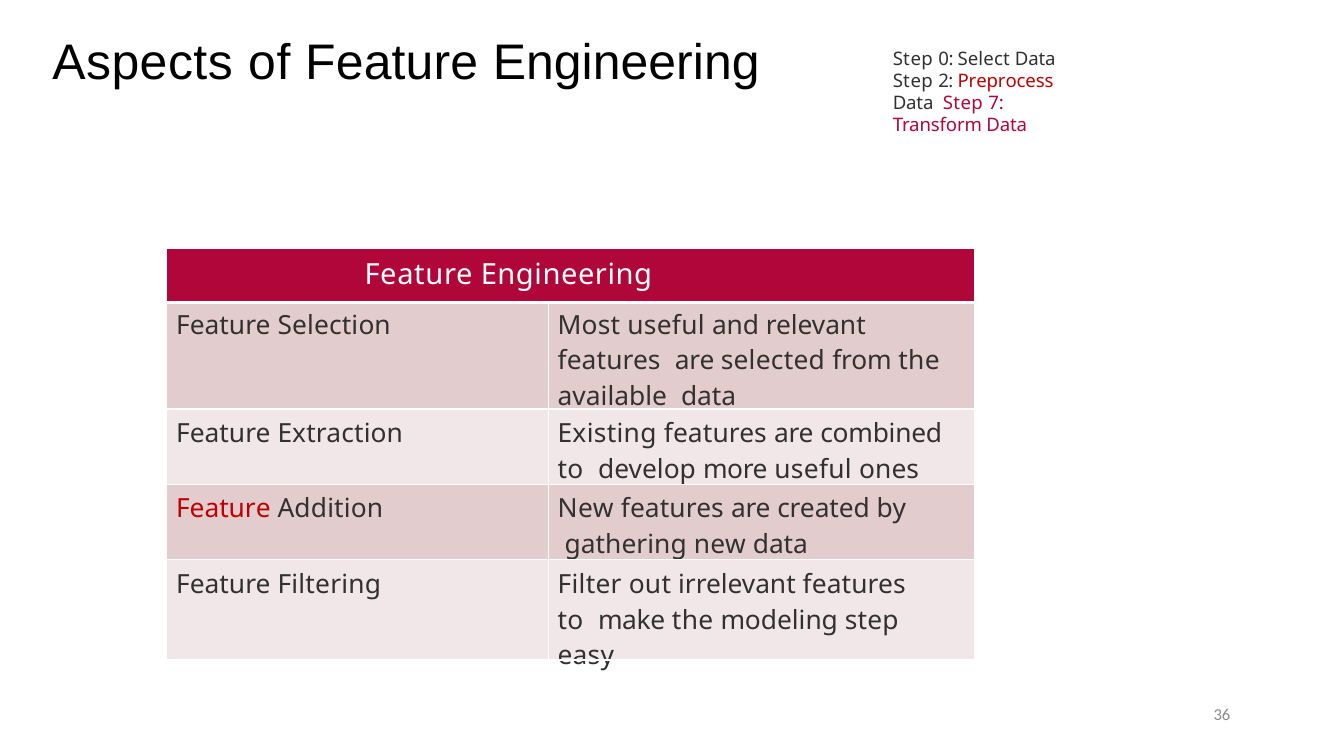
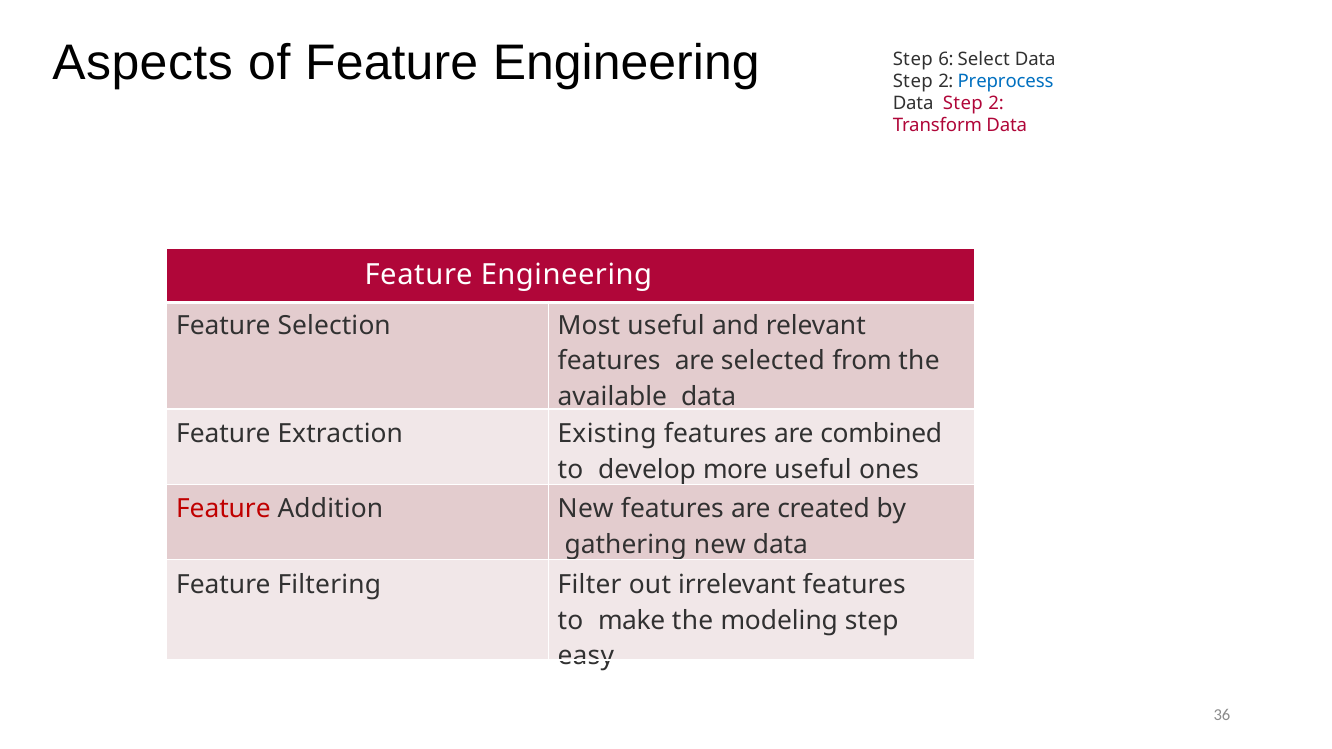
0: 0 -> 6
Preprocess colour: red -> blue
7 at (996, 104): 7 -> 2
